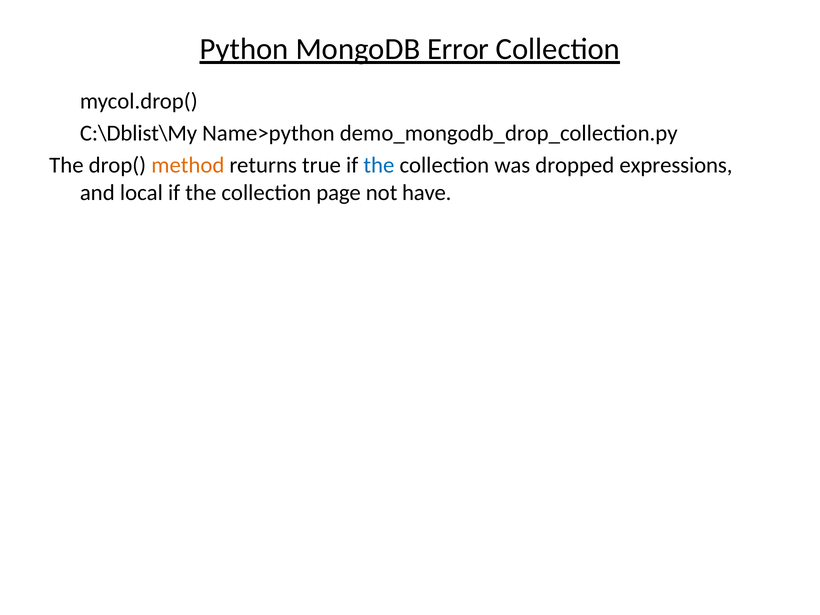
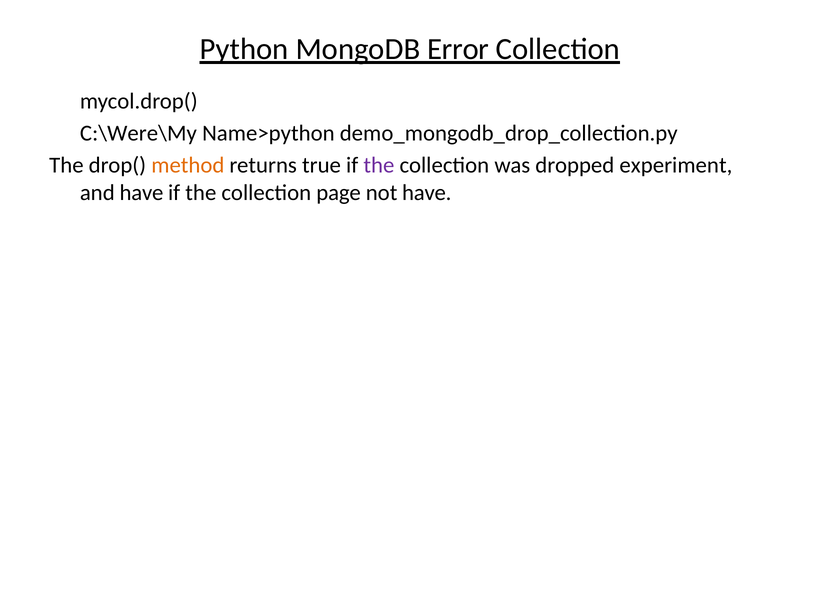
C:\Dblist\My: C:\Dblist\My -> C:\Were\My
the at (379, 165) colour: blue -> purple
expressions: expressions -> experiment
and local: local -> have
